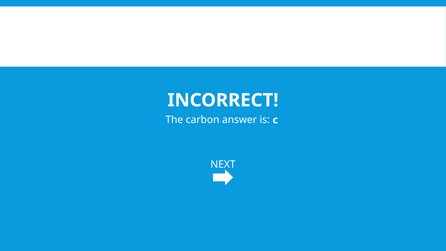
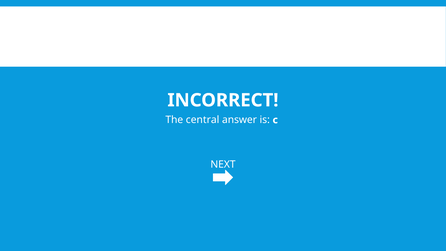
carbon: carbon -> central
